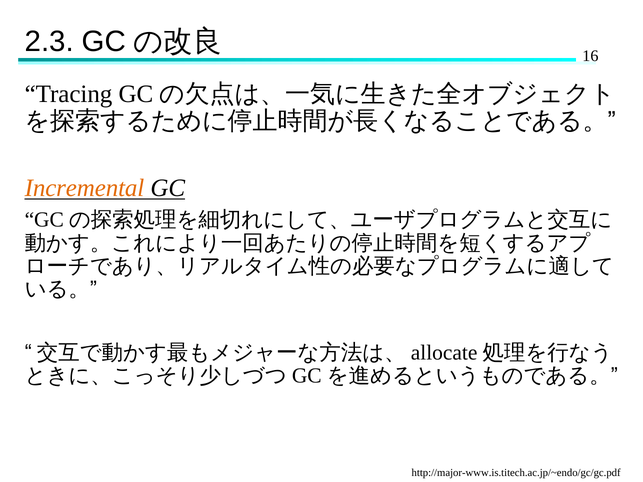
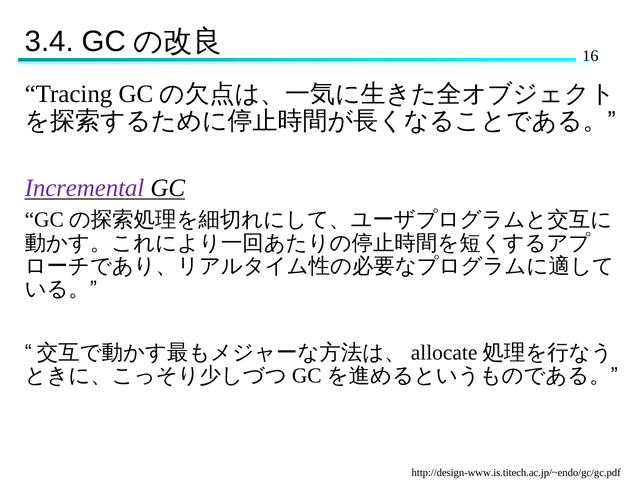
2.3: 2.3 -> 3.4
Incremental colour: orange -> purple
http://major-www.is.titech.ac.jp/~endo/gc/gc.pdf: http://major-www.is.titech.ac.jp/~endo/gc/gc.pdf -> http://design-www.is.titech.ac.jp/~endo/gc/gc.pdf
